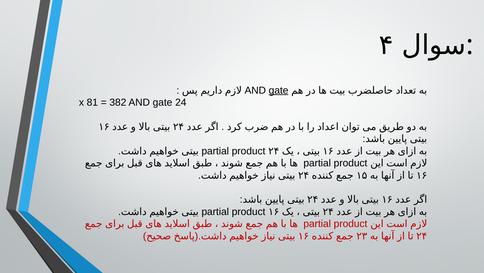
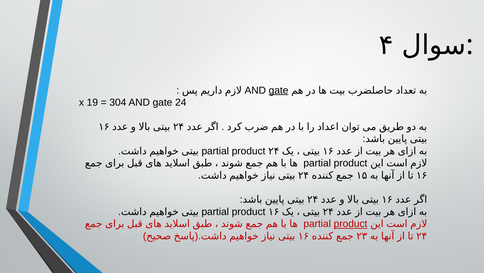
81: 81 -> 19
382: 382 -> 304
product at (351, 223) underline: none -> present
